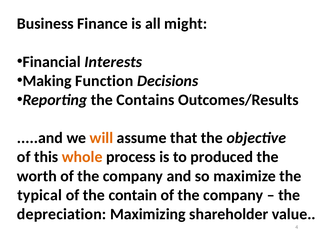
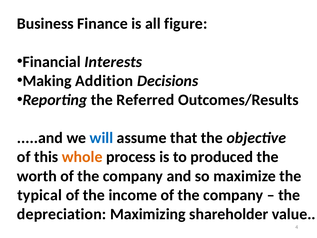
might: might -> figure
Function: Function -> Addition
Contains: Contains -> Referred
will colour: orange -> blue
contain: contain -> income
